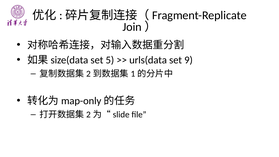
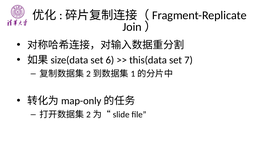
5: 5 -> 6
urls(data: urls(data -> this(data
9: 9 -> 7
